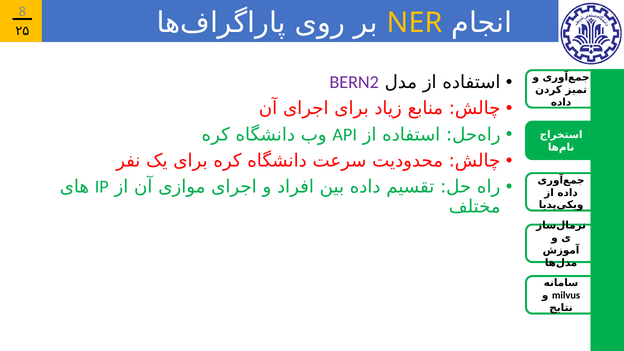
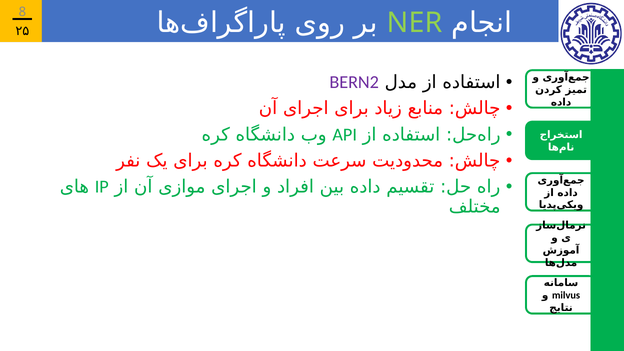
NER colour: yellow -> light green
